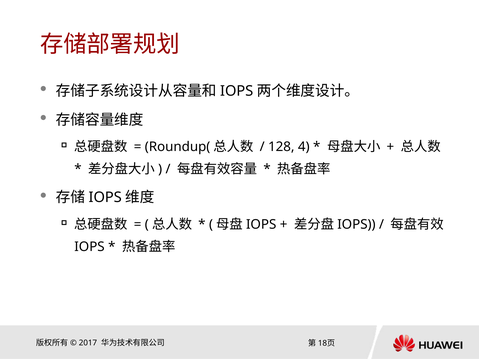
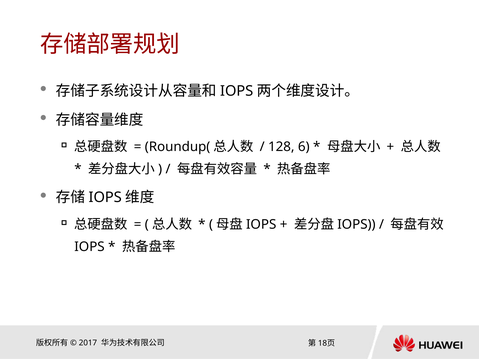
4: 4 -> 6
